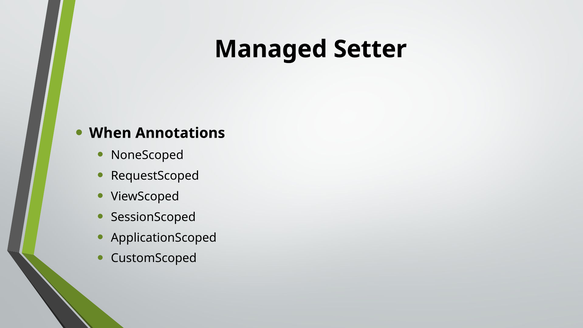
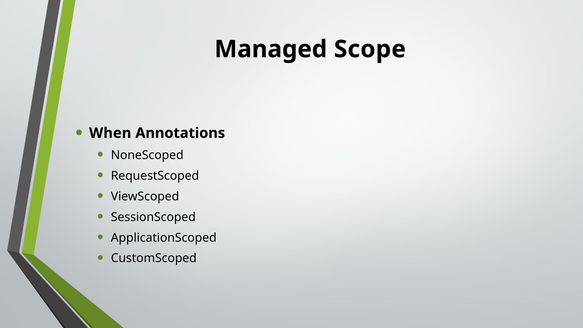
Setter: Setter -> Scope
